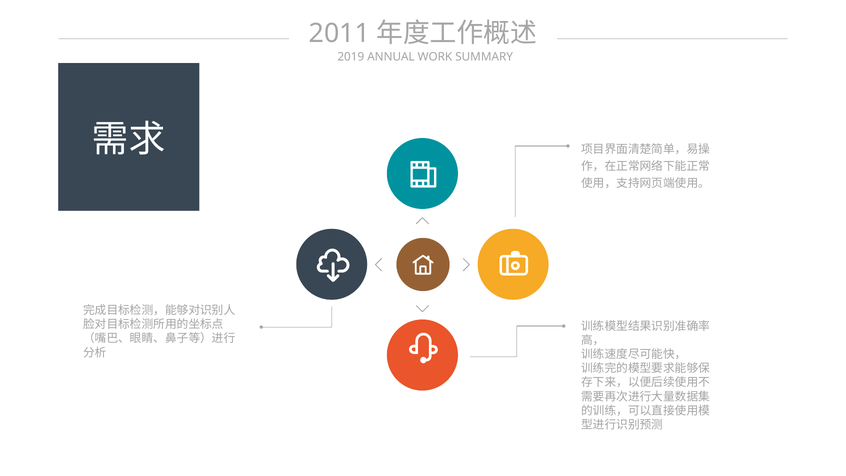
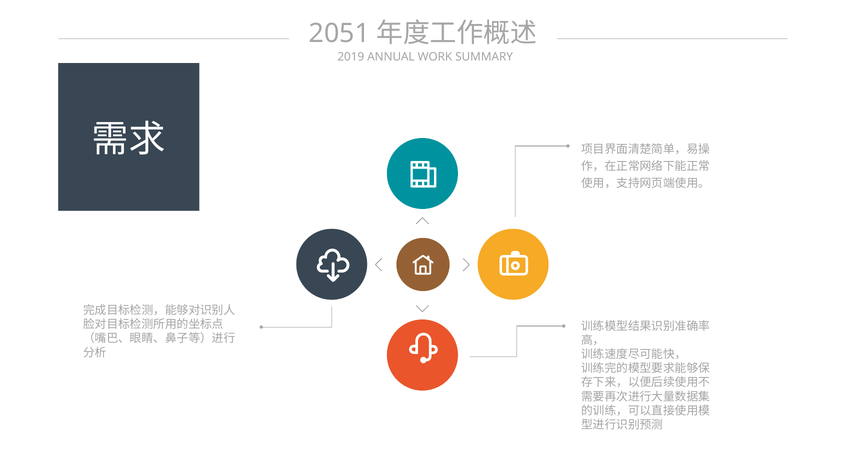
2011: 2011 -> 2051
